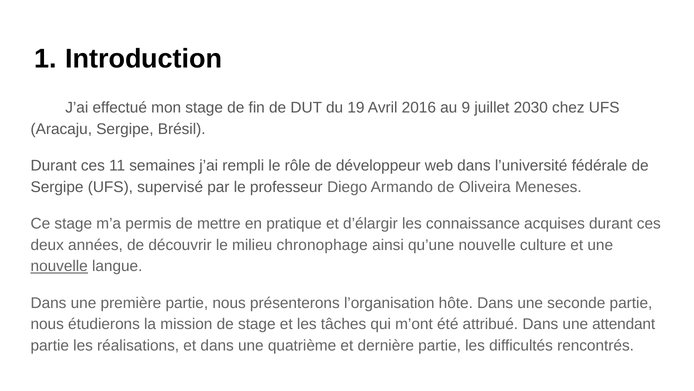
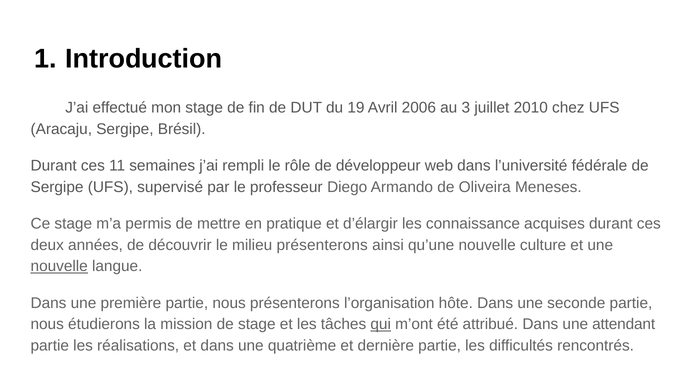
2016: 2016 -> 2006
9: 9 -> 3
2030: 2030 -> 2010
milieu chronophage: chronophage -> présenterons
qui underline: none -> present
